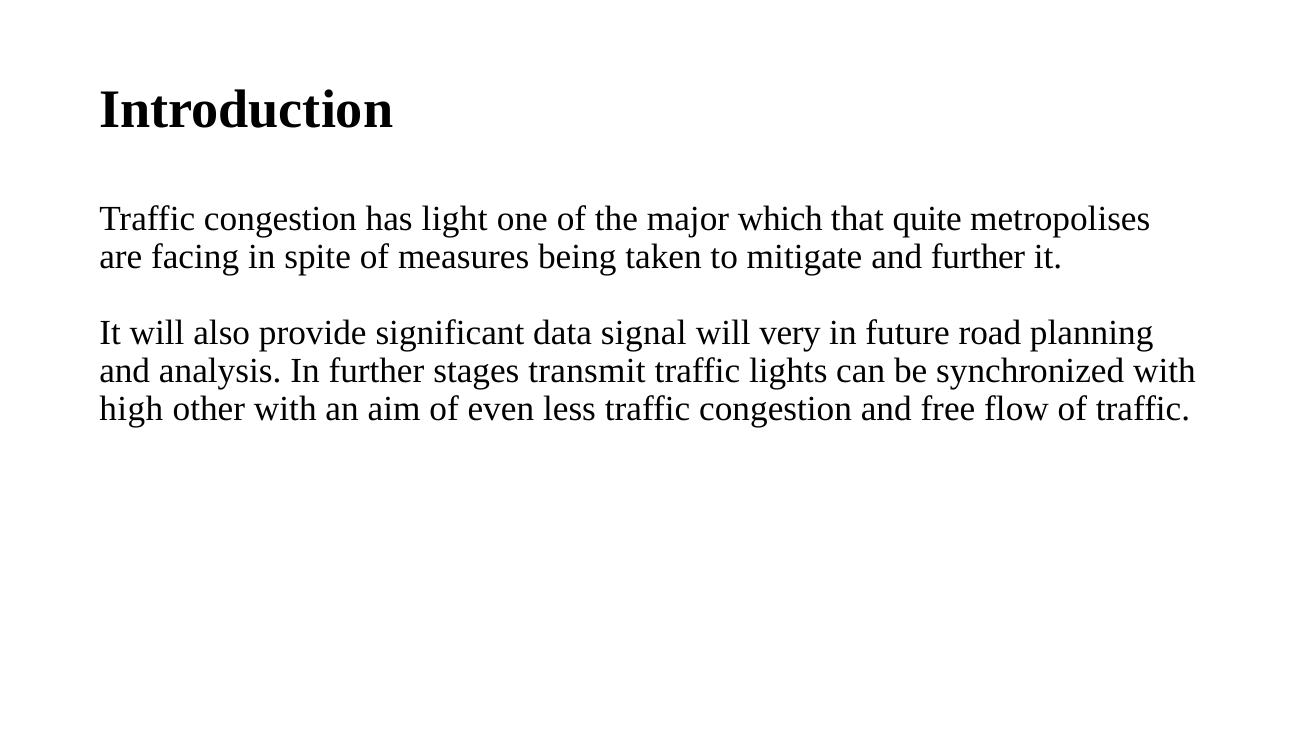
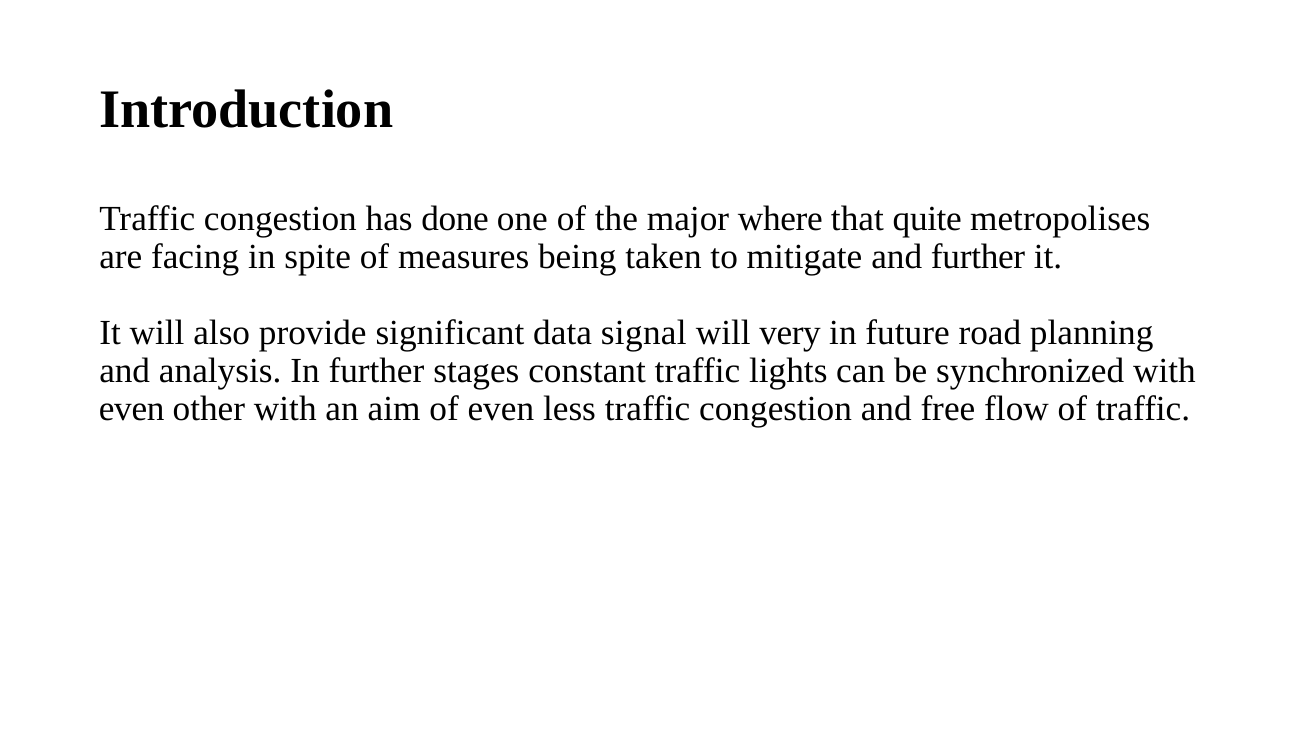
light: light -> done
which: which -> where
transmit: transmit -> constant
high at (131, 410): high -> even
